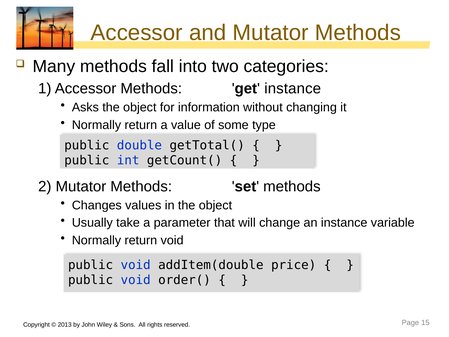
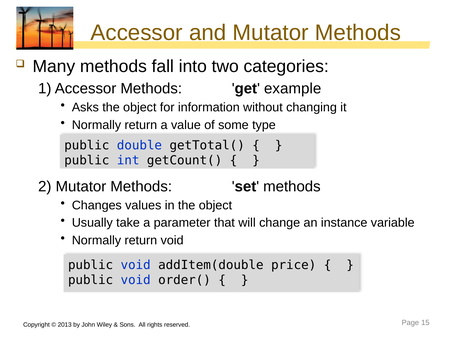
get instance: instance -> example
